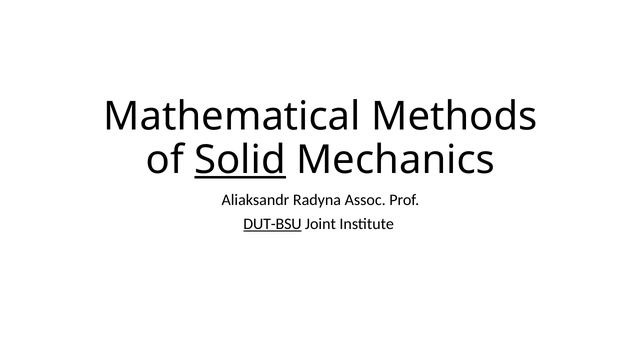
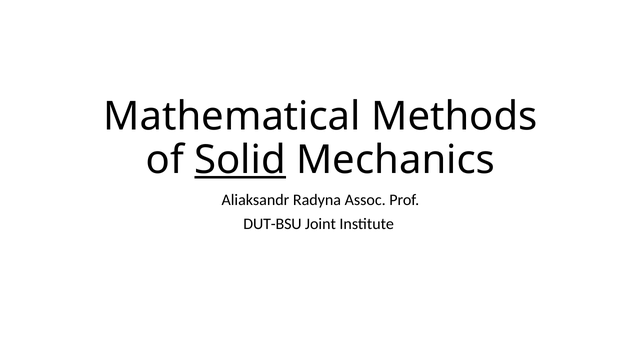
DUT-BSU underline: present -> none
